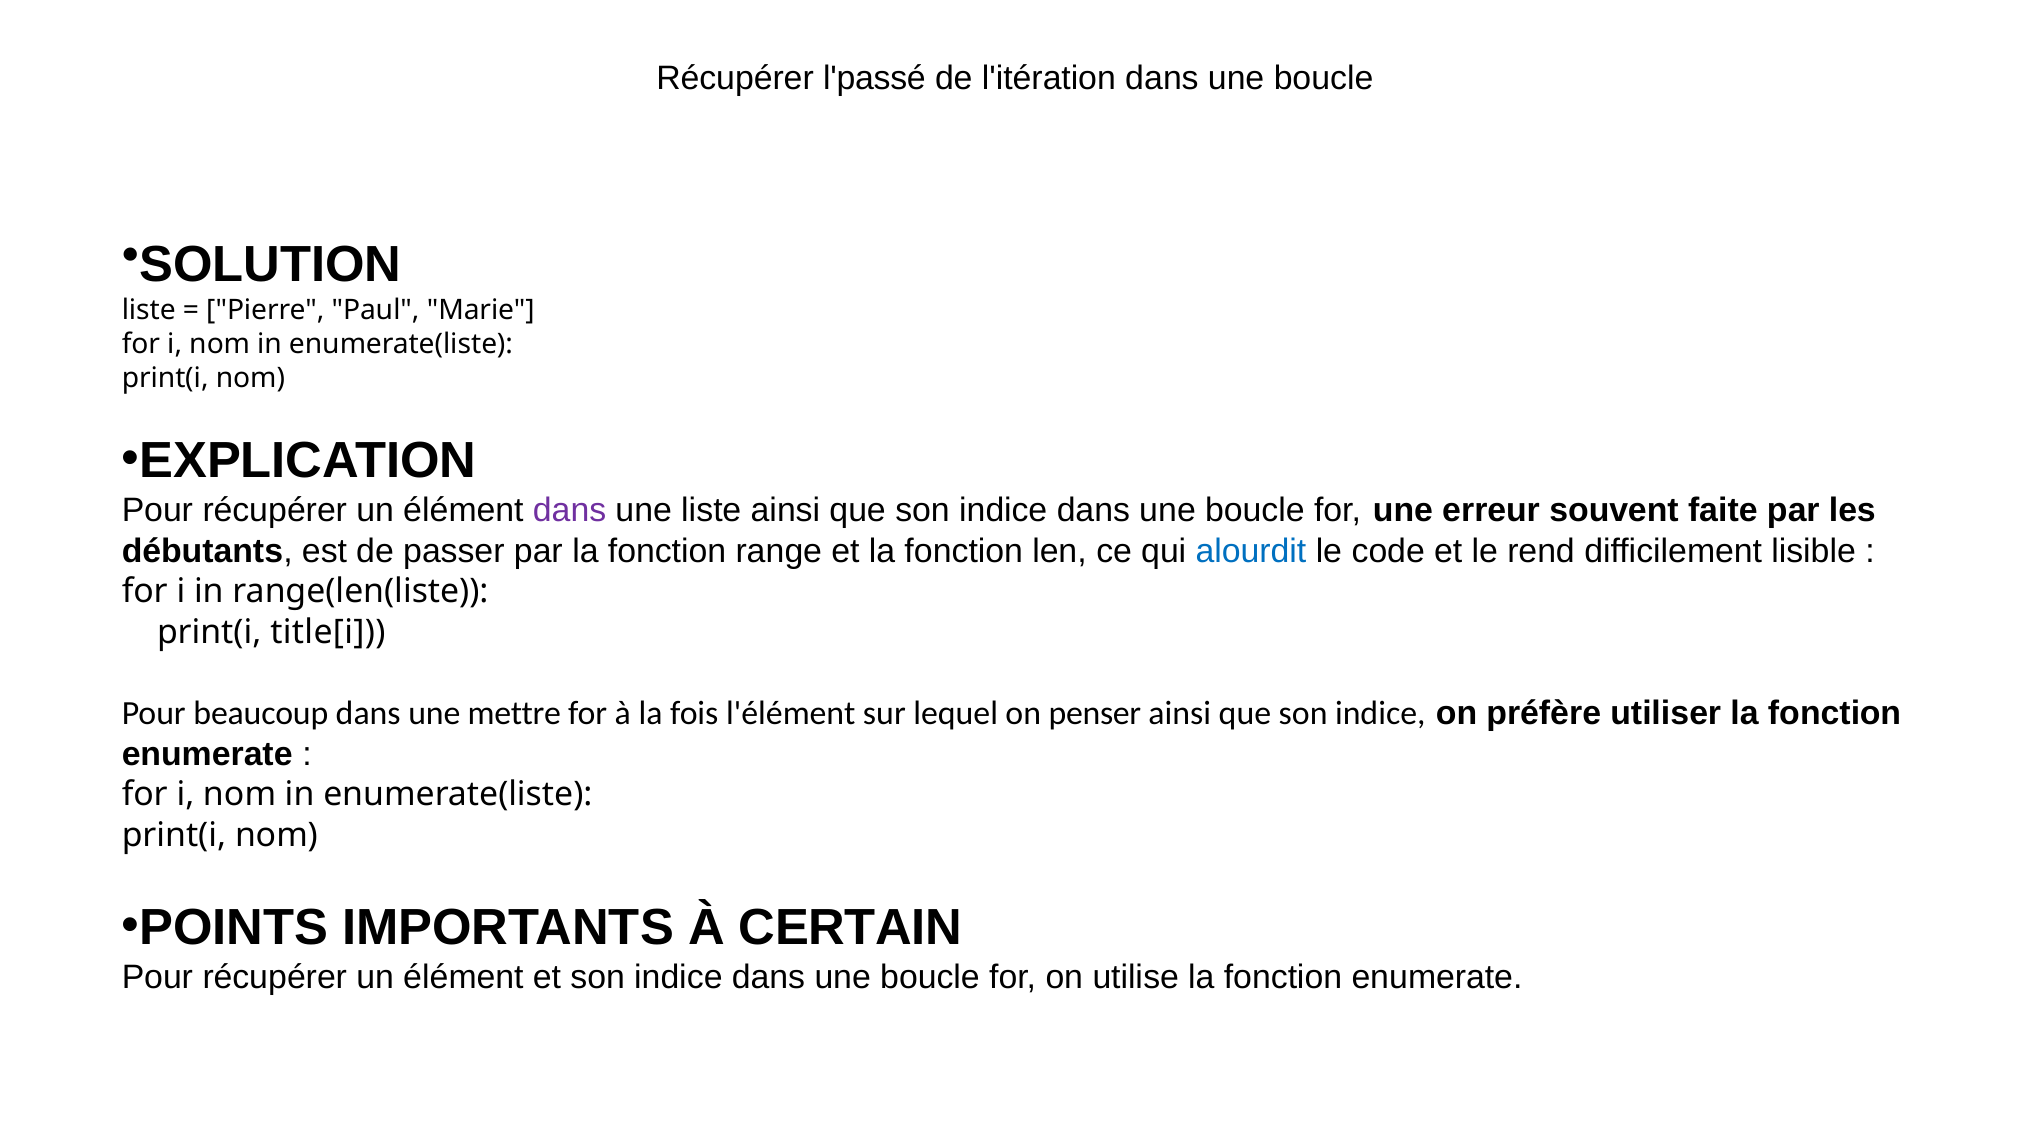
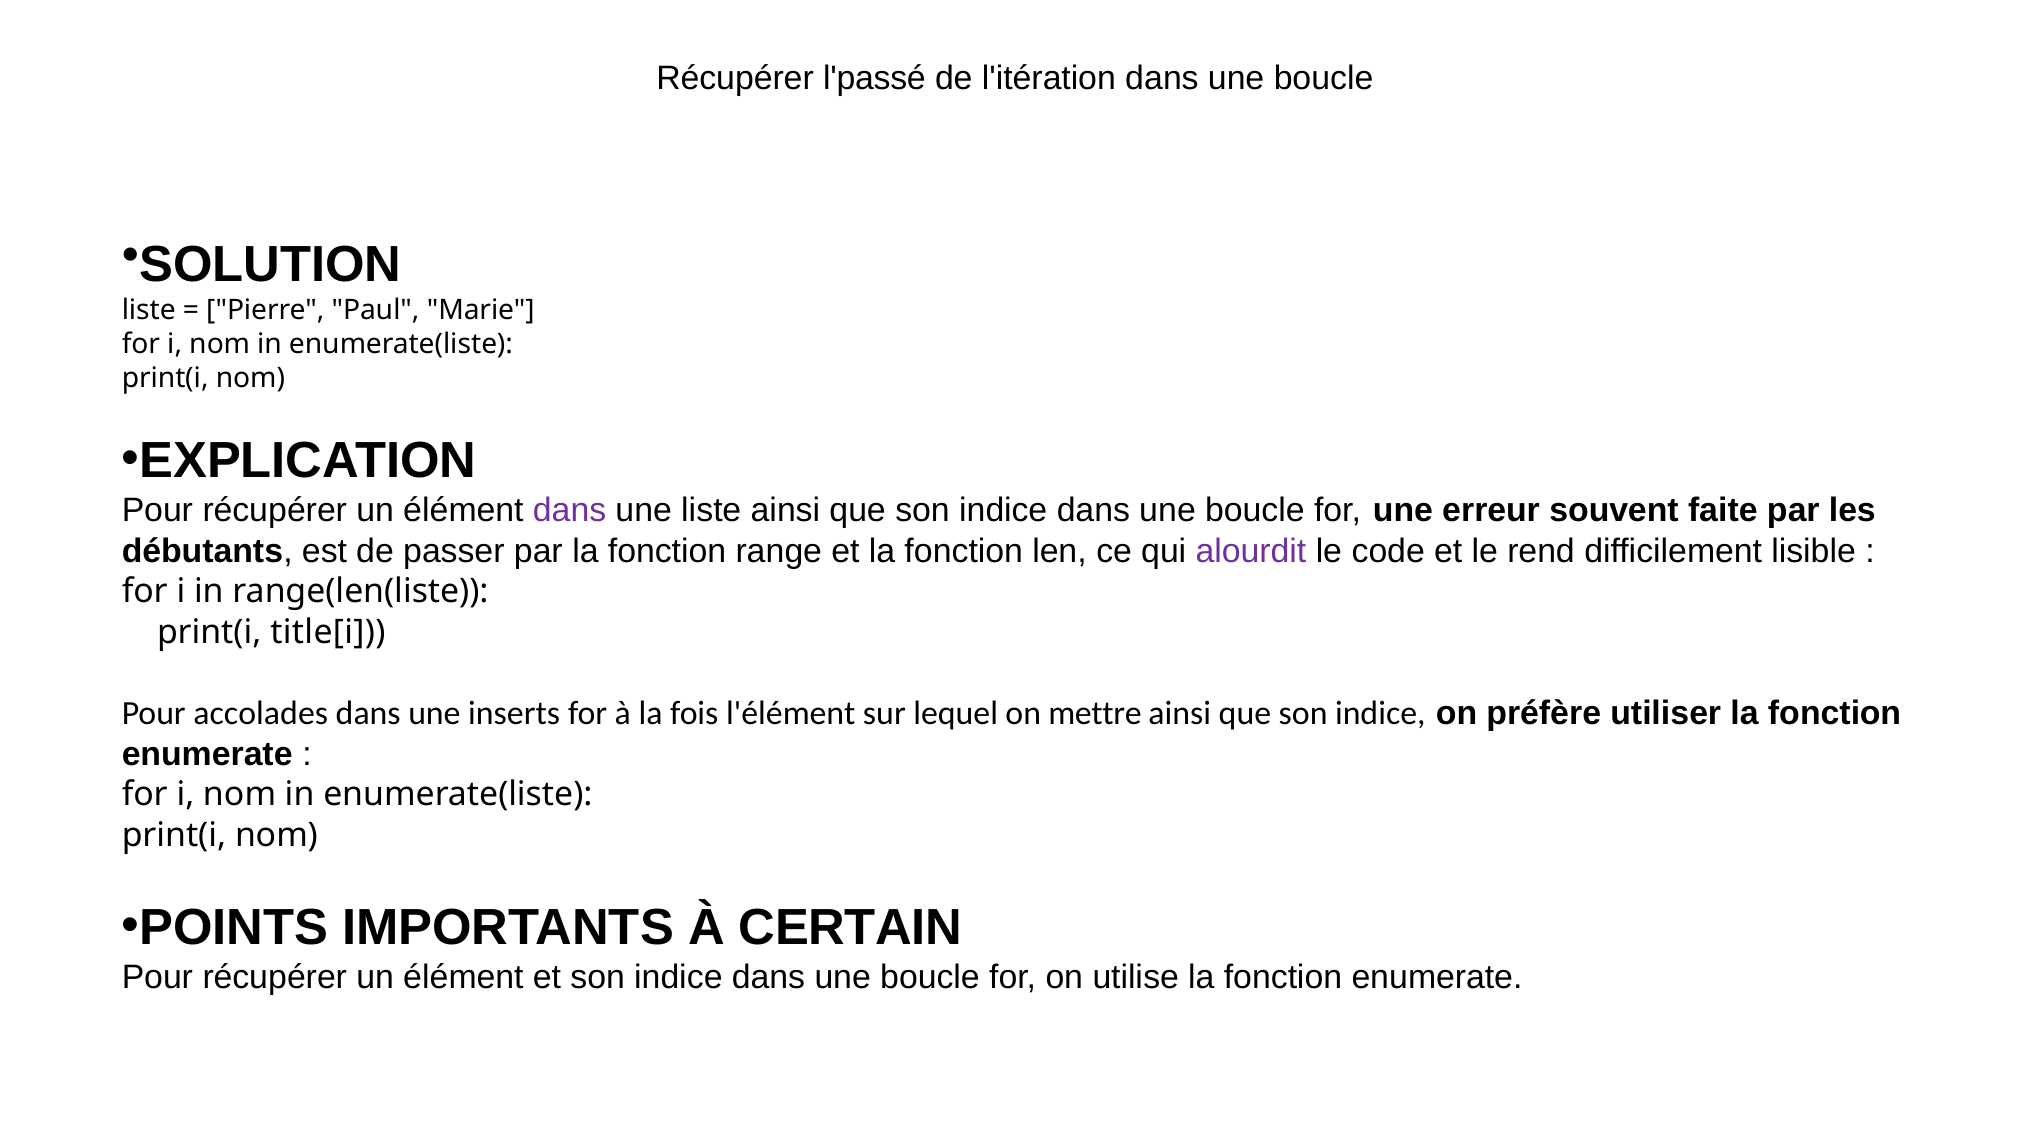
alourdit colour: blue -> purple
beaucoup: beaucoup -> accolades
mettre: mettre -> inserts
penser: penser -> mettre
